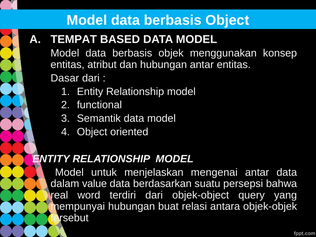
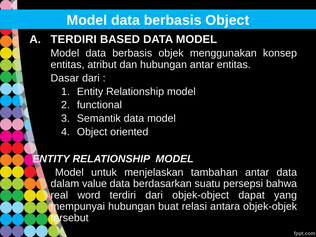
A TEMPAT: TEMPAT -> TERDIRI
mengenai: mengenai -> tambahan
query: query -> dapat
